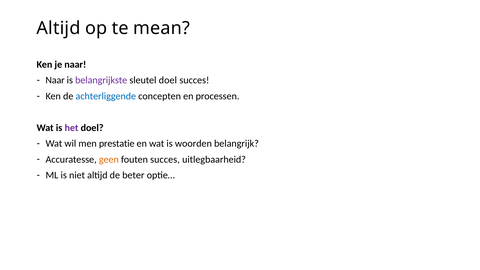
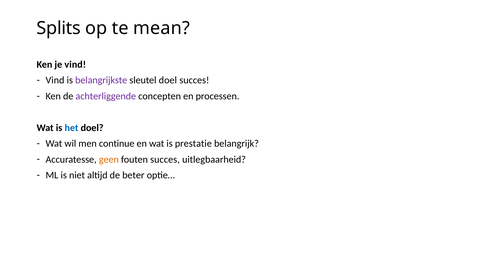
Altijd at (59, 28): Altijd -> Splits
je naar: naar -> vind
Naar at (55, 80): Naar -> Vind
achterliggende colour: blue -> purple
het colour: purple -> blue
prestatie: prestatie -> continue
woorden: woorden -> prestatie
